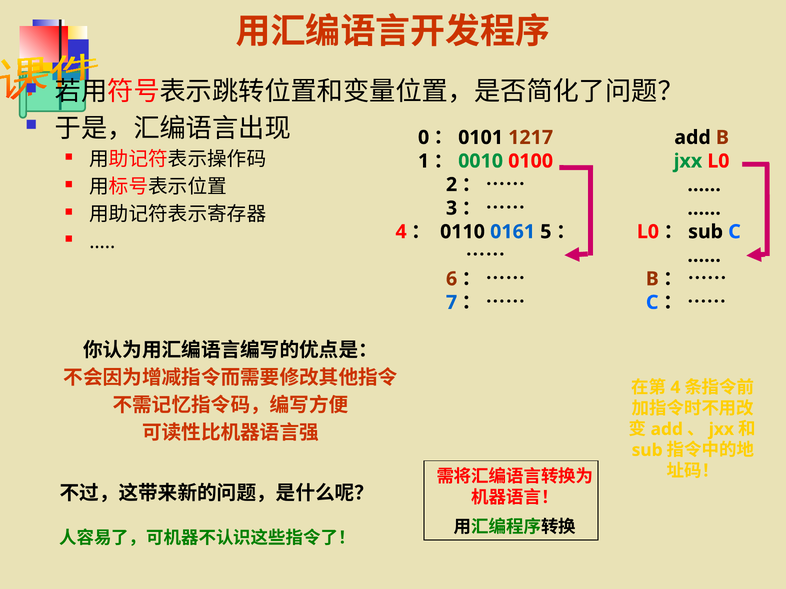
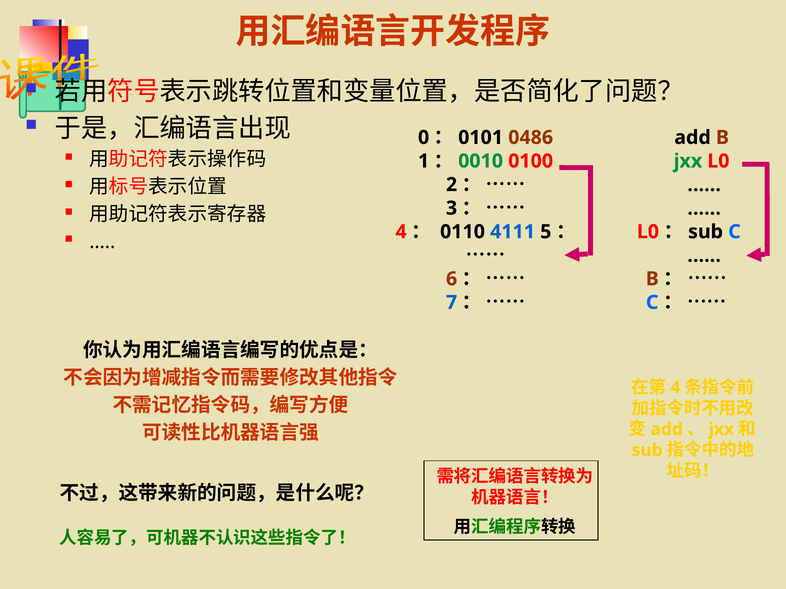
1217: 1217 -> 0486
0161: 0161 -> 4111
